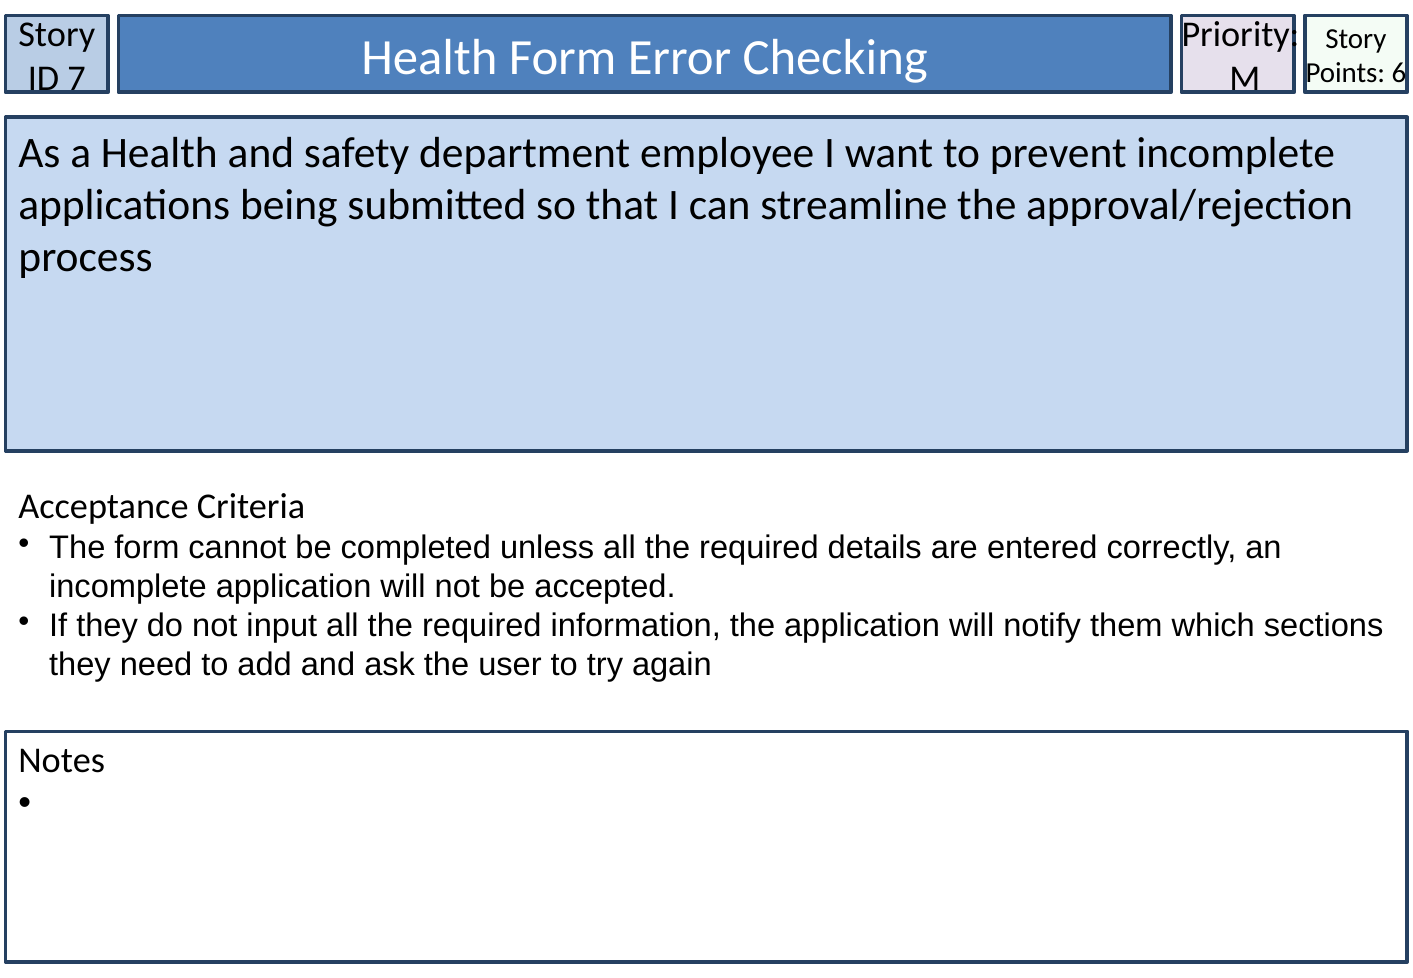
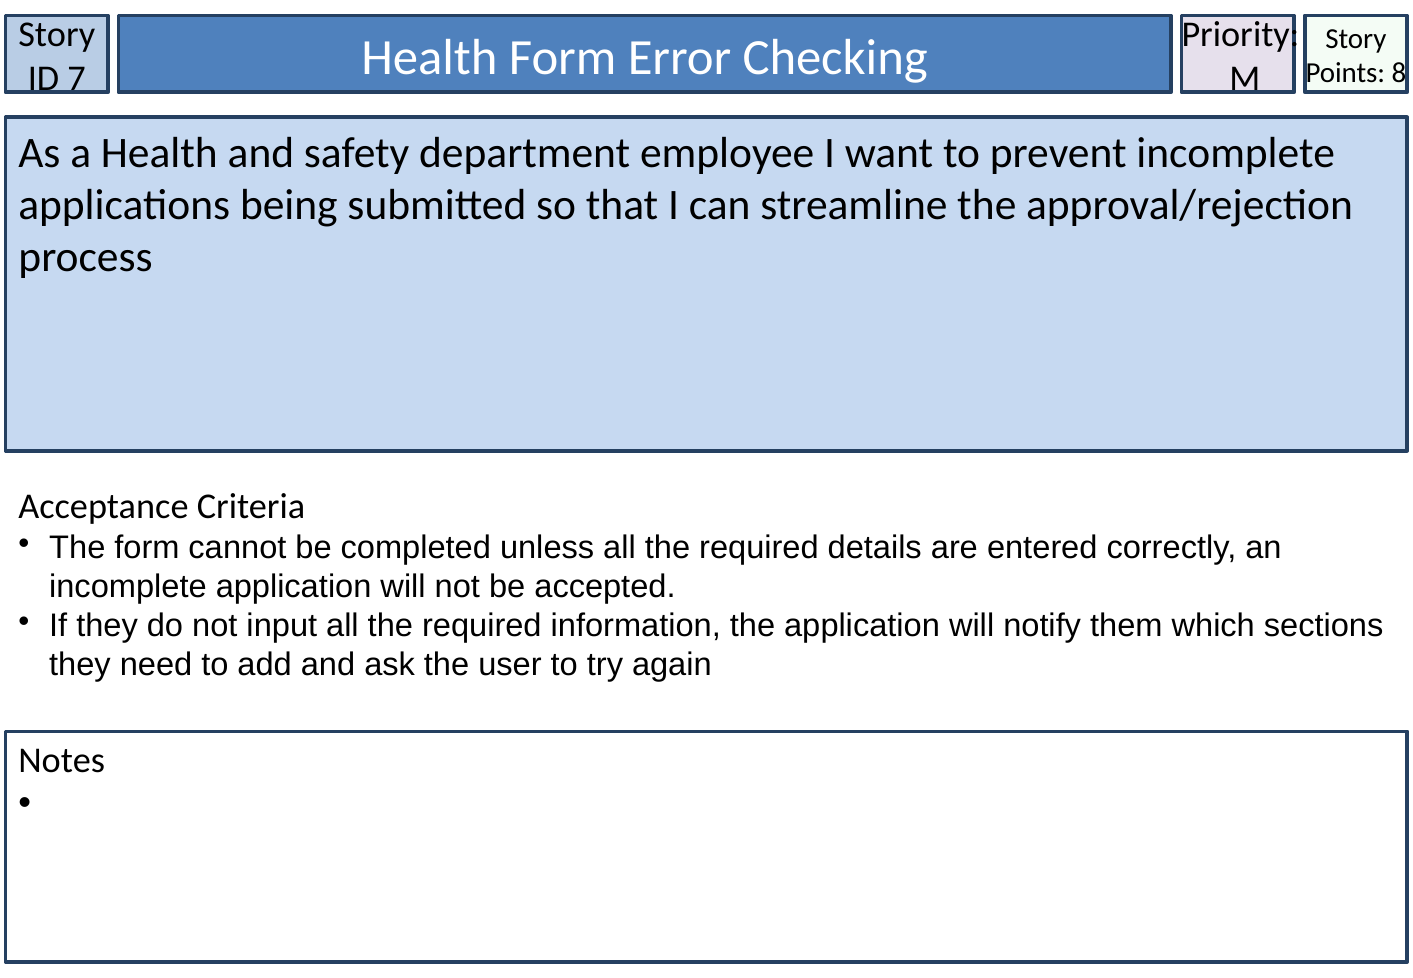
6: 6 -> 8
